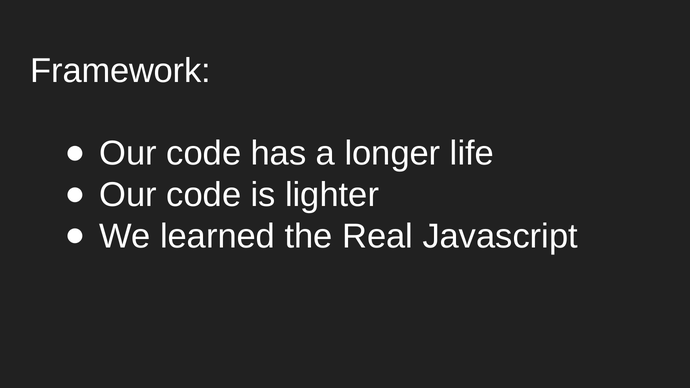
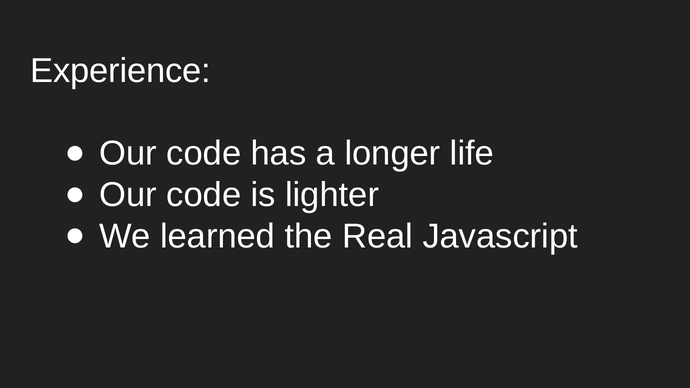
Framework: Framework -> Experience
